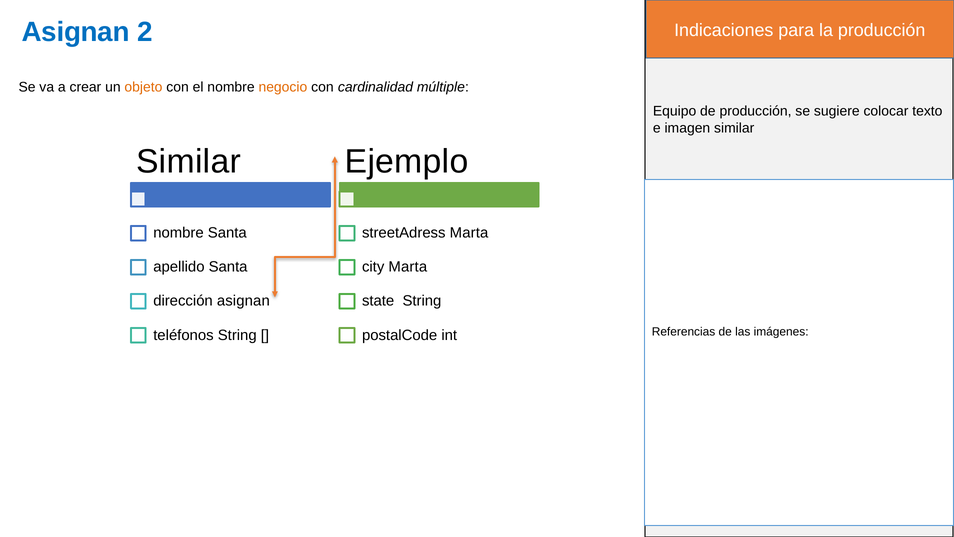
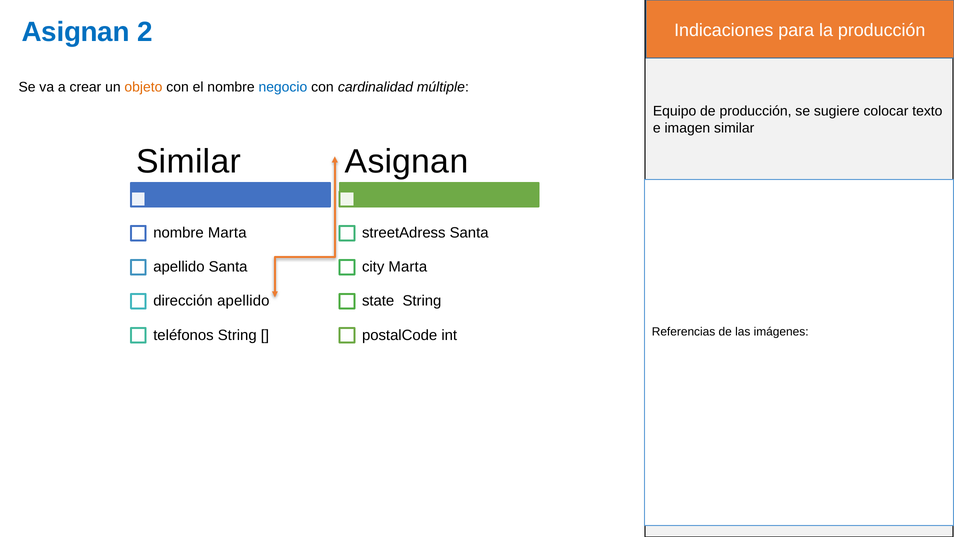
negocio colour: orange -> blue
Ejemplo at (407, 162): Ejemplo -> Asignan
nombre Santa: Santa -> Marta
streetAdress Marta: Marta -> Santa
dirección asignan: asignan -> apellido
